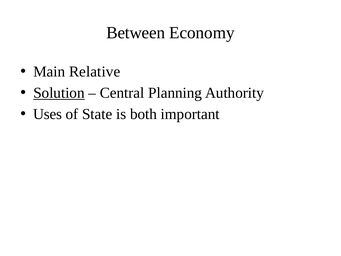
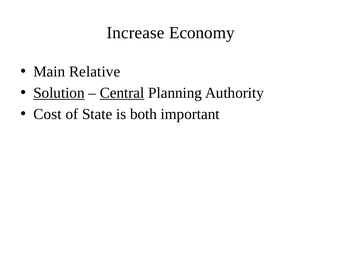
Between: Between -> Increase
Central underline: none -> present
Uses: Uses -> Cost
